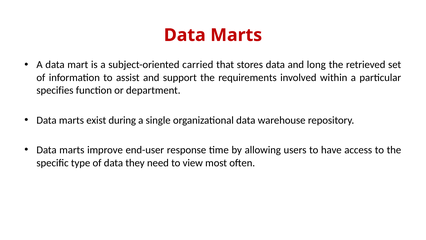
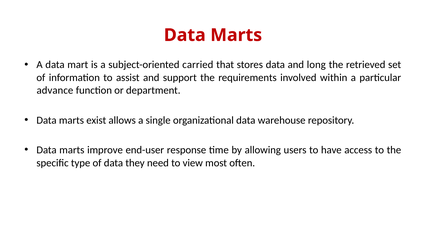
specifies: specifies -> advance
during: during -> allows
